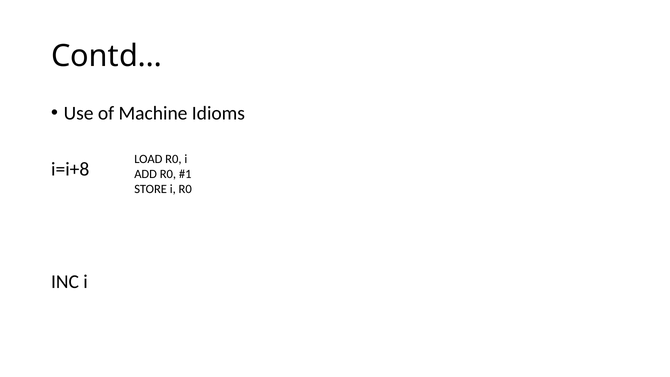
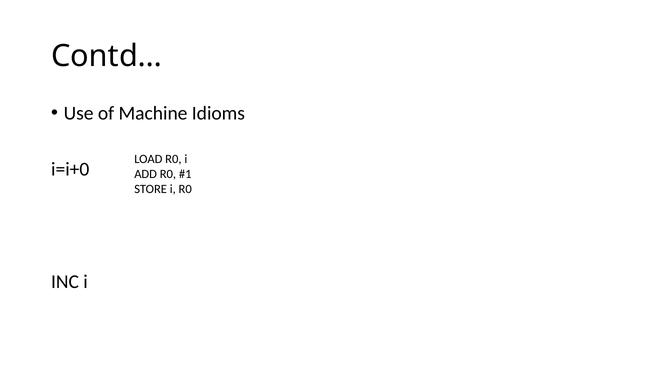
i=i+8: i=i+8 -> i=i+0
